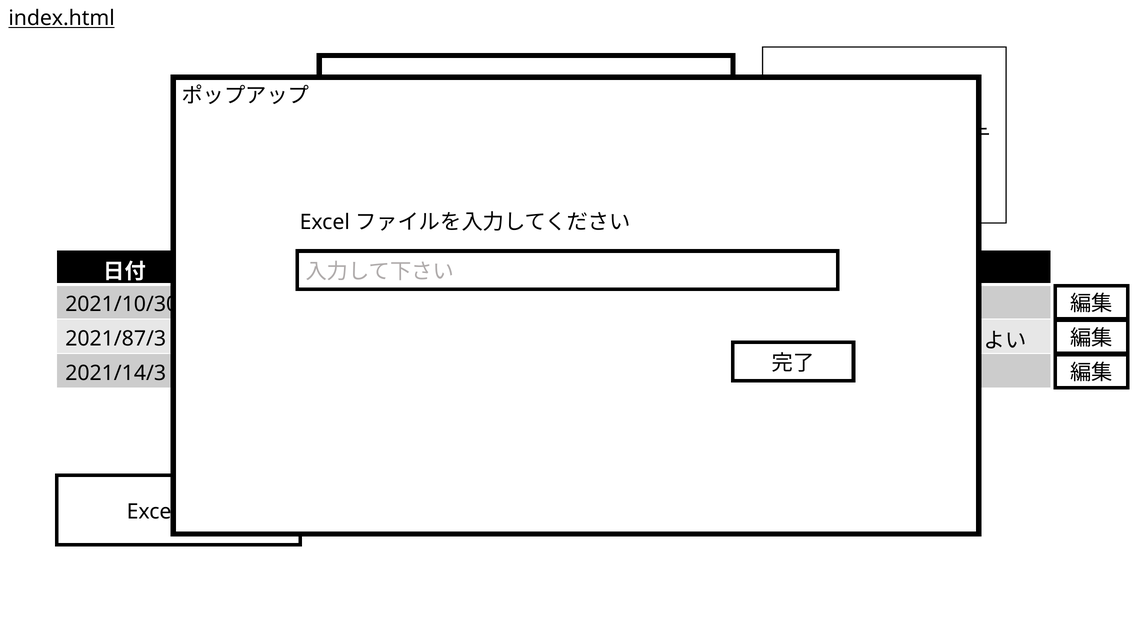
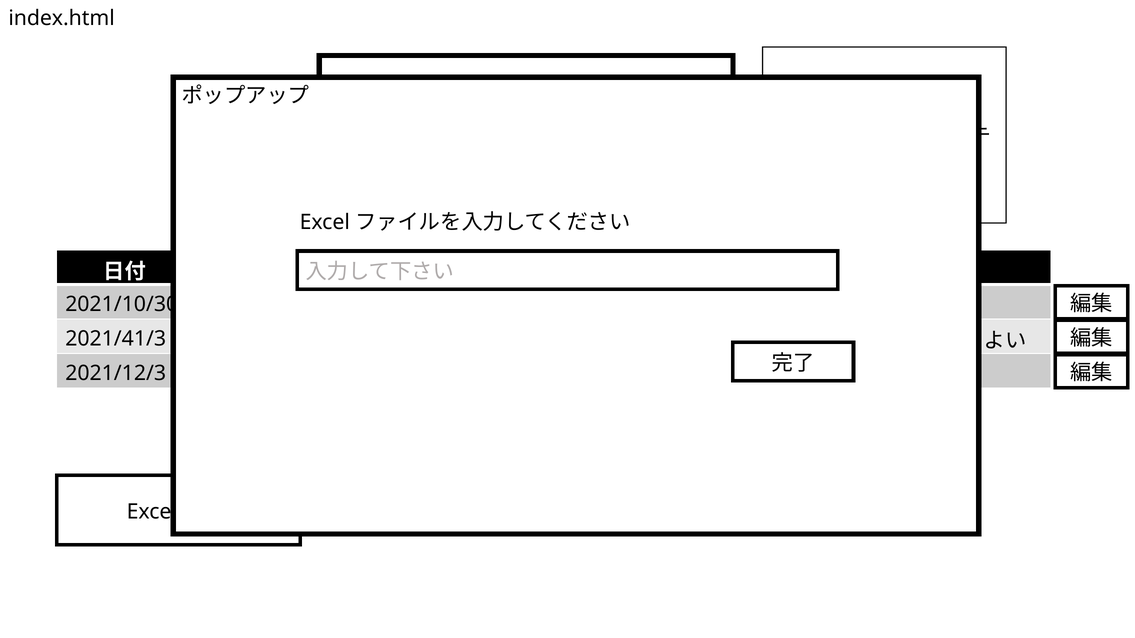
index.html underline: present -> none
2021/87/3: 2021/87/3 -> 2021/41/3
2021/14/3: 2021/14/3 -> 2021/12/3
